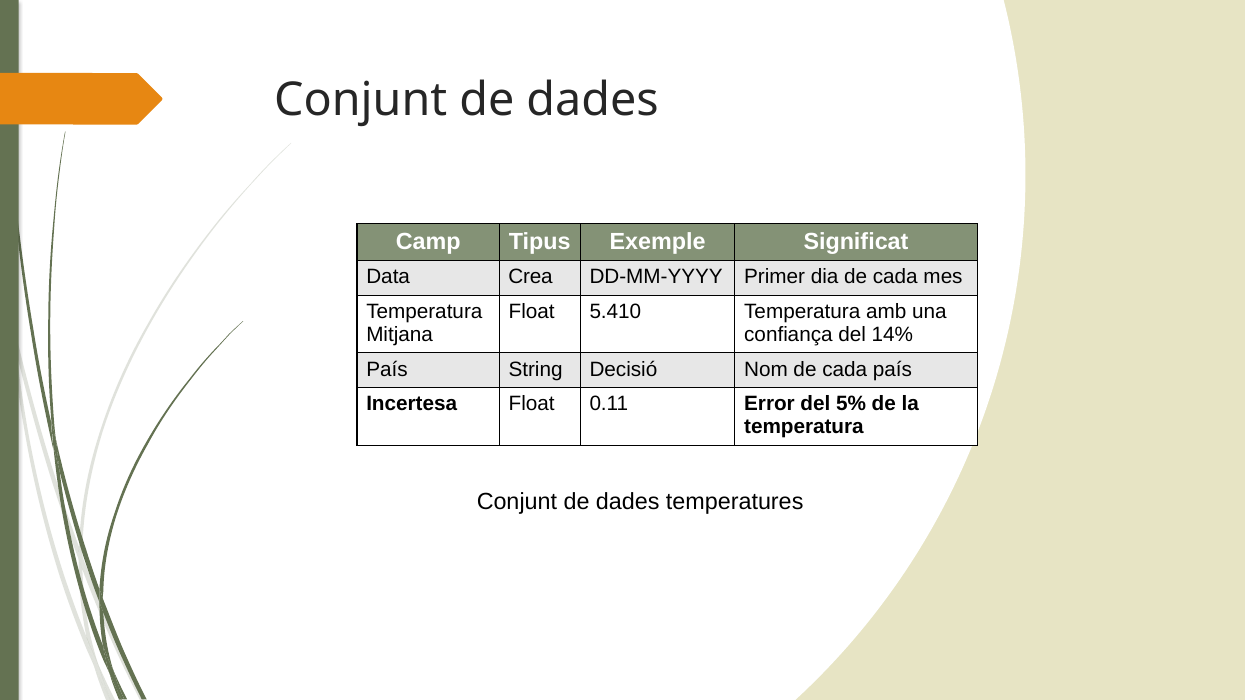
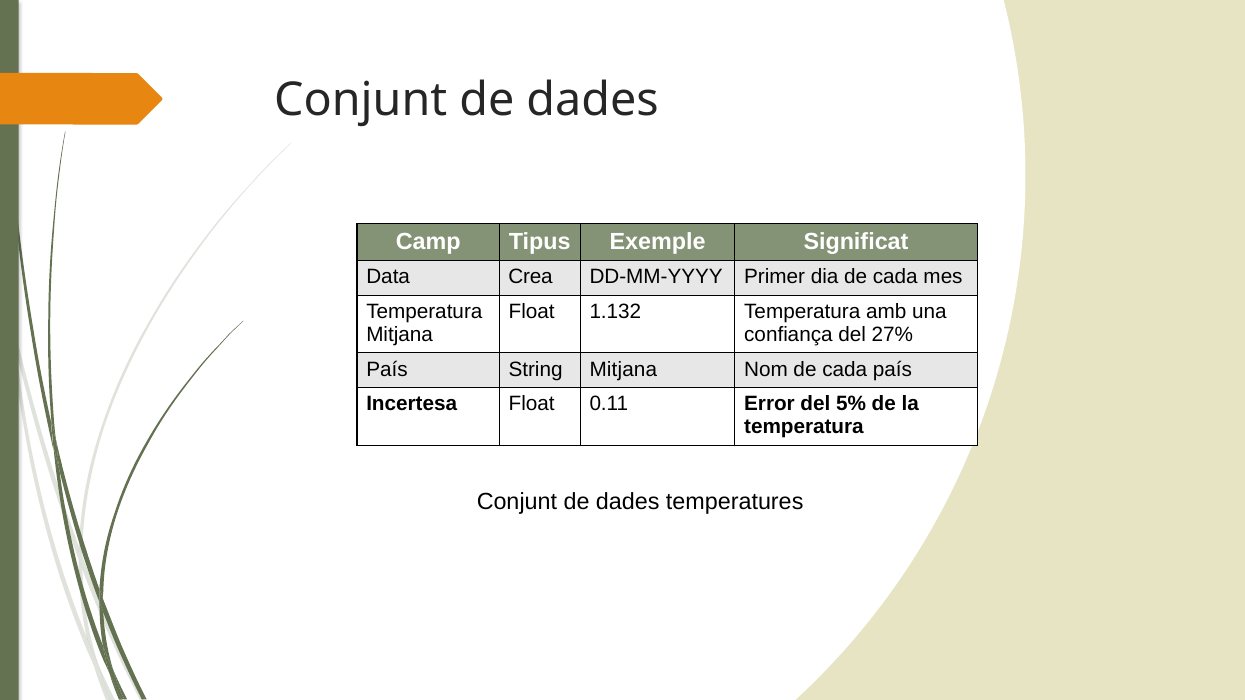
5.410: 5.410 -> 1.132
14%: 14% -> 27%
String Decisió: Decisió -> Mitjana
